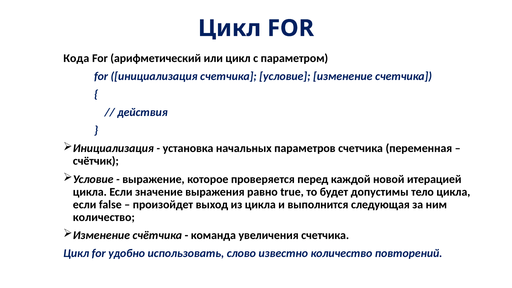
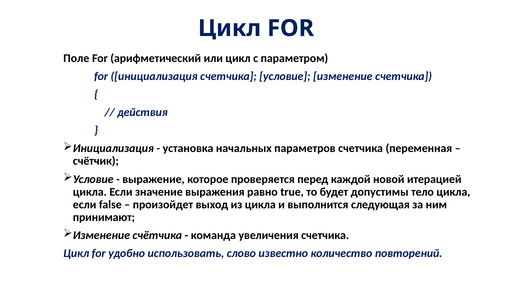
Кода: Кода -> Поле
количество at (104, 217): количество -> принимают
